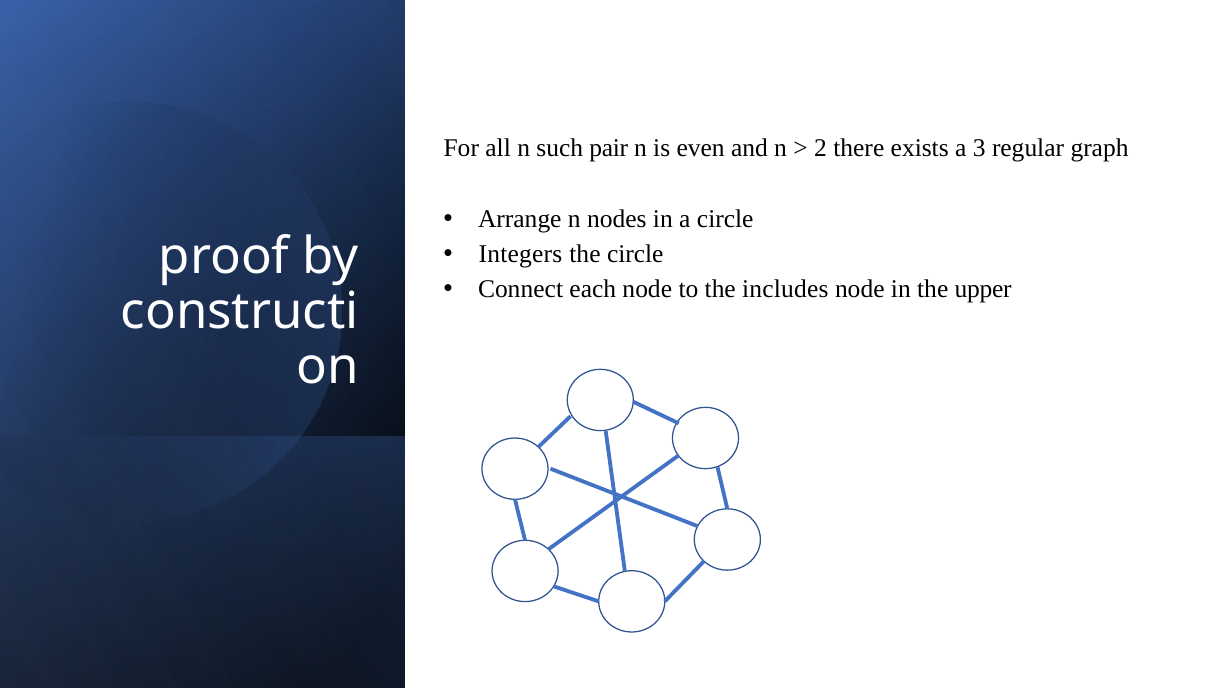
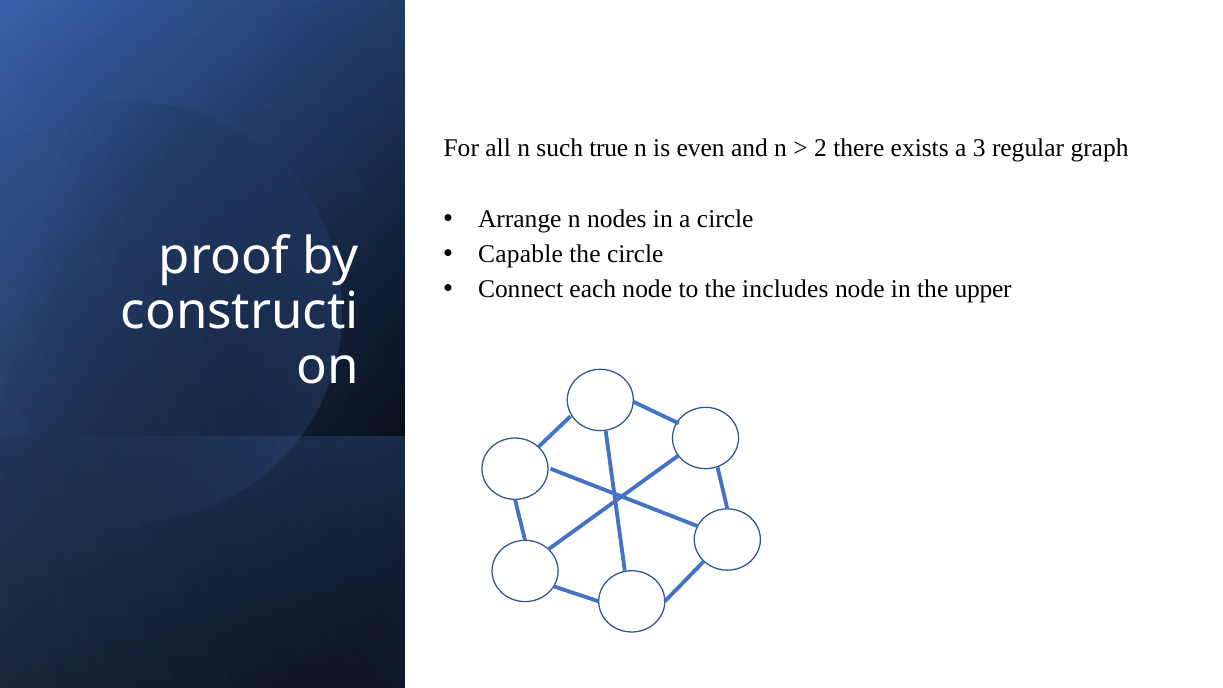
pair: pair -> true
Integers: Integers -> Capable
